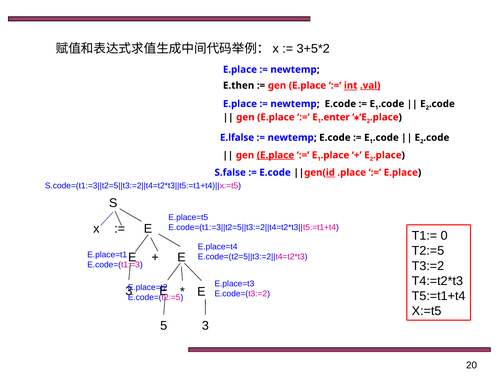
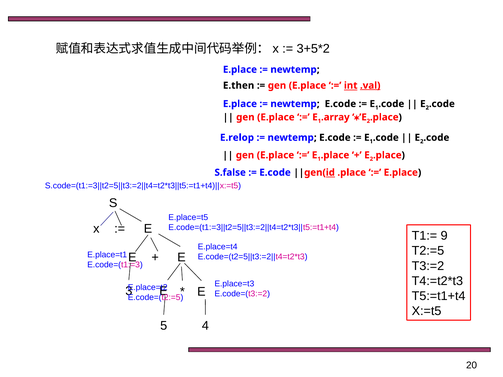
.enter: .enter -> .array
E.lfalse: E.lfalse -> E.relop
E.place at (275, 155) underline: present -> none
0: 0 -> 9
5 3: 3 -> 4
